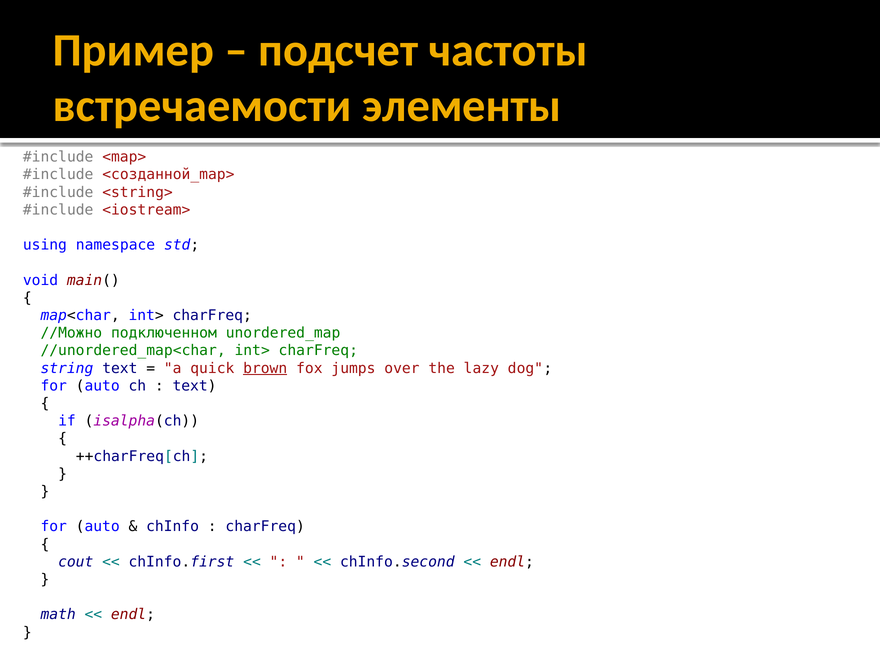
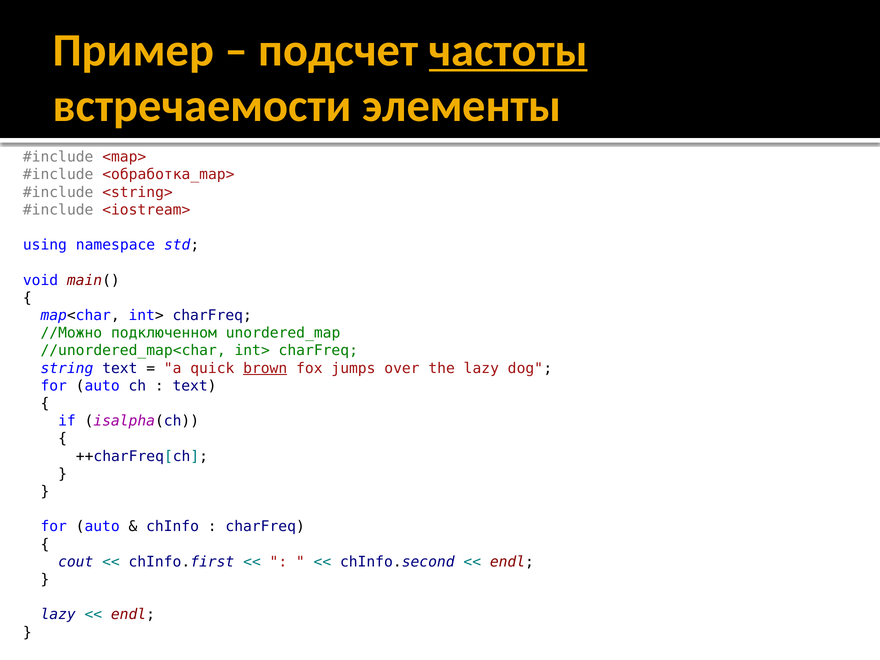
частоты underline: none -> present
<созданной_map>: <созданной_map> -> <обработка_map>
math at (58, 615): math -> lazy
